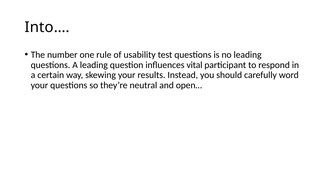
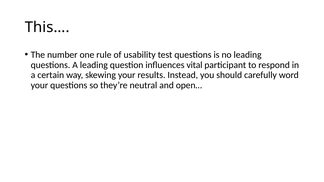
Into…: Into… -> This…
